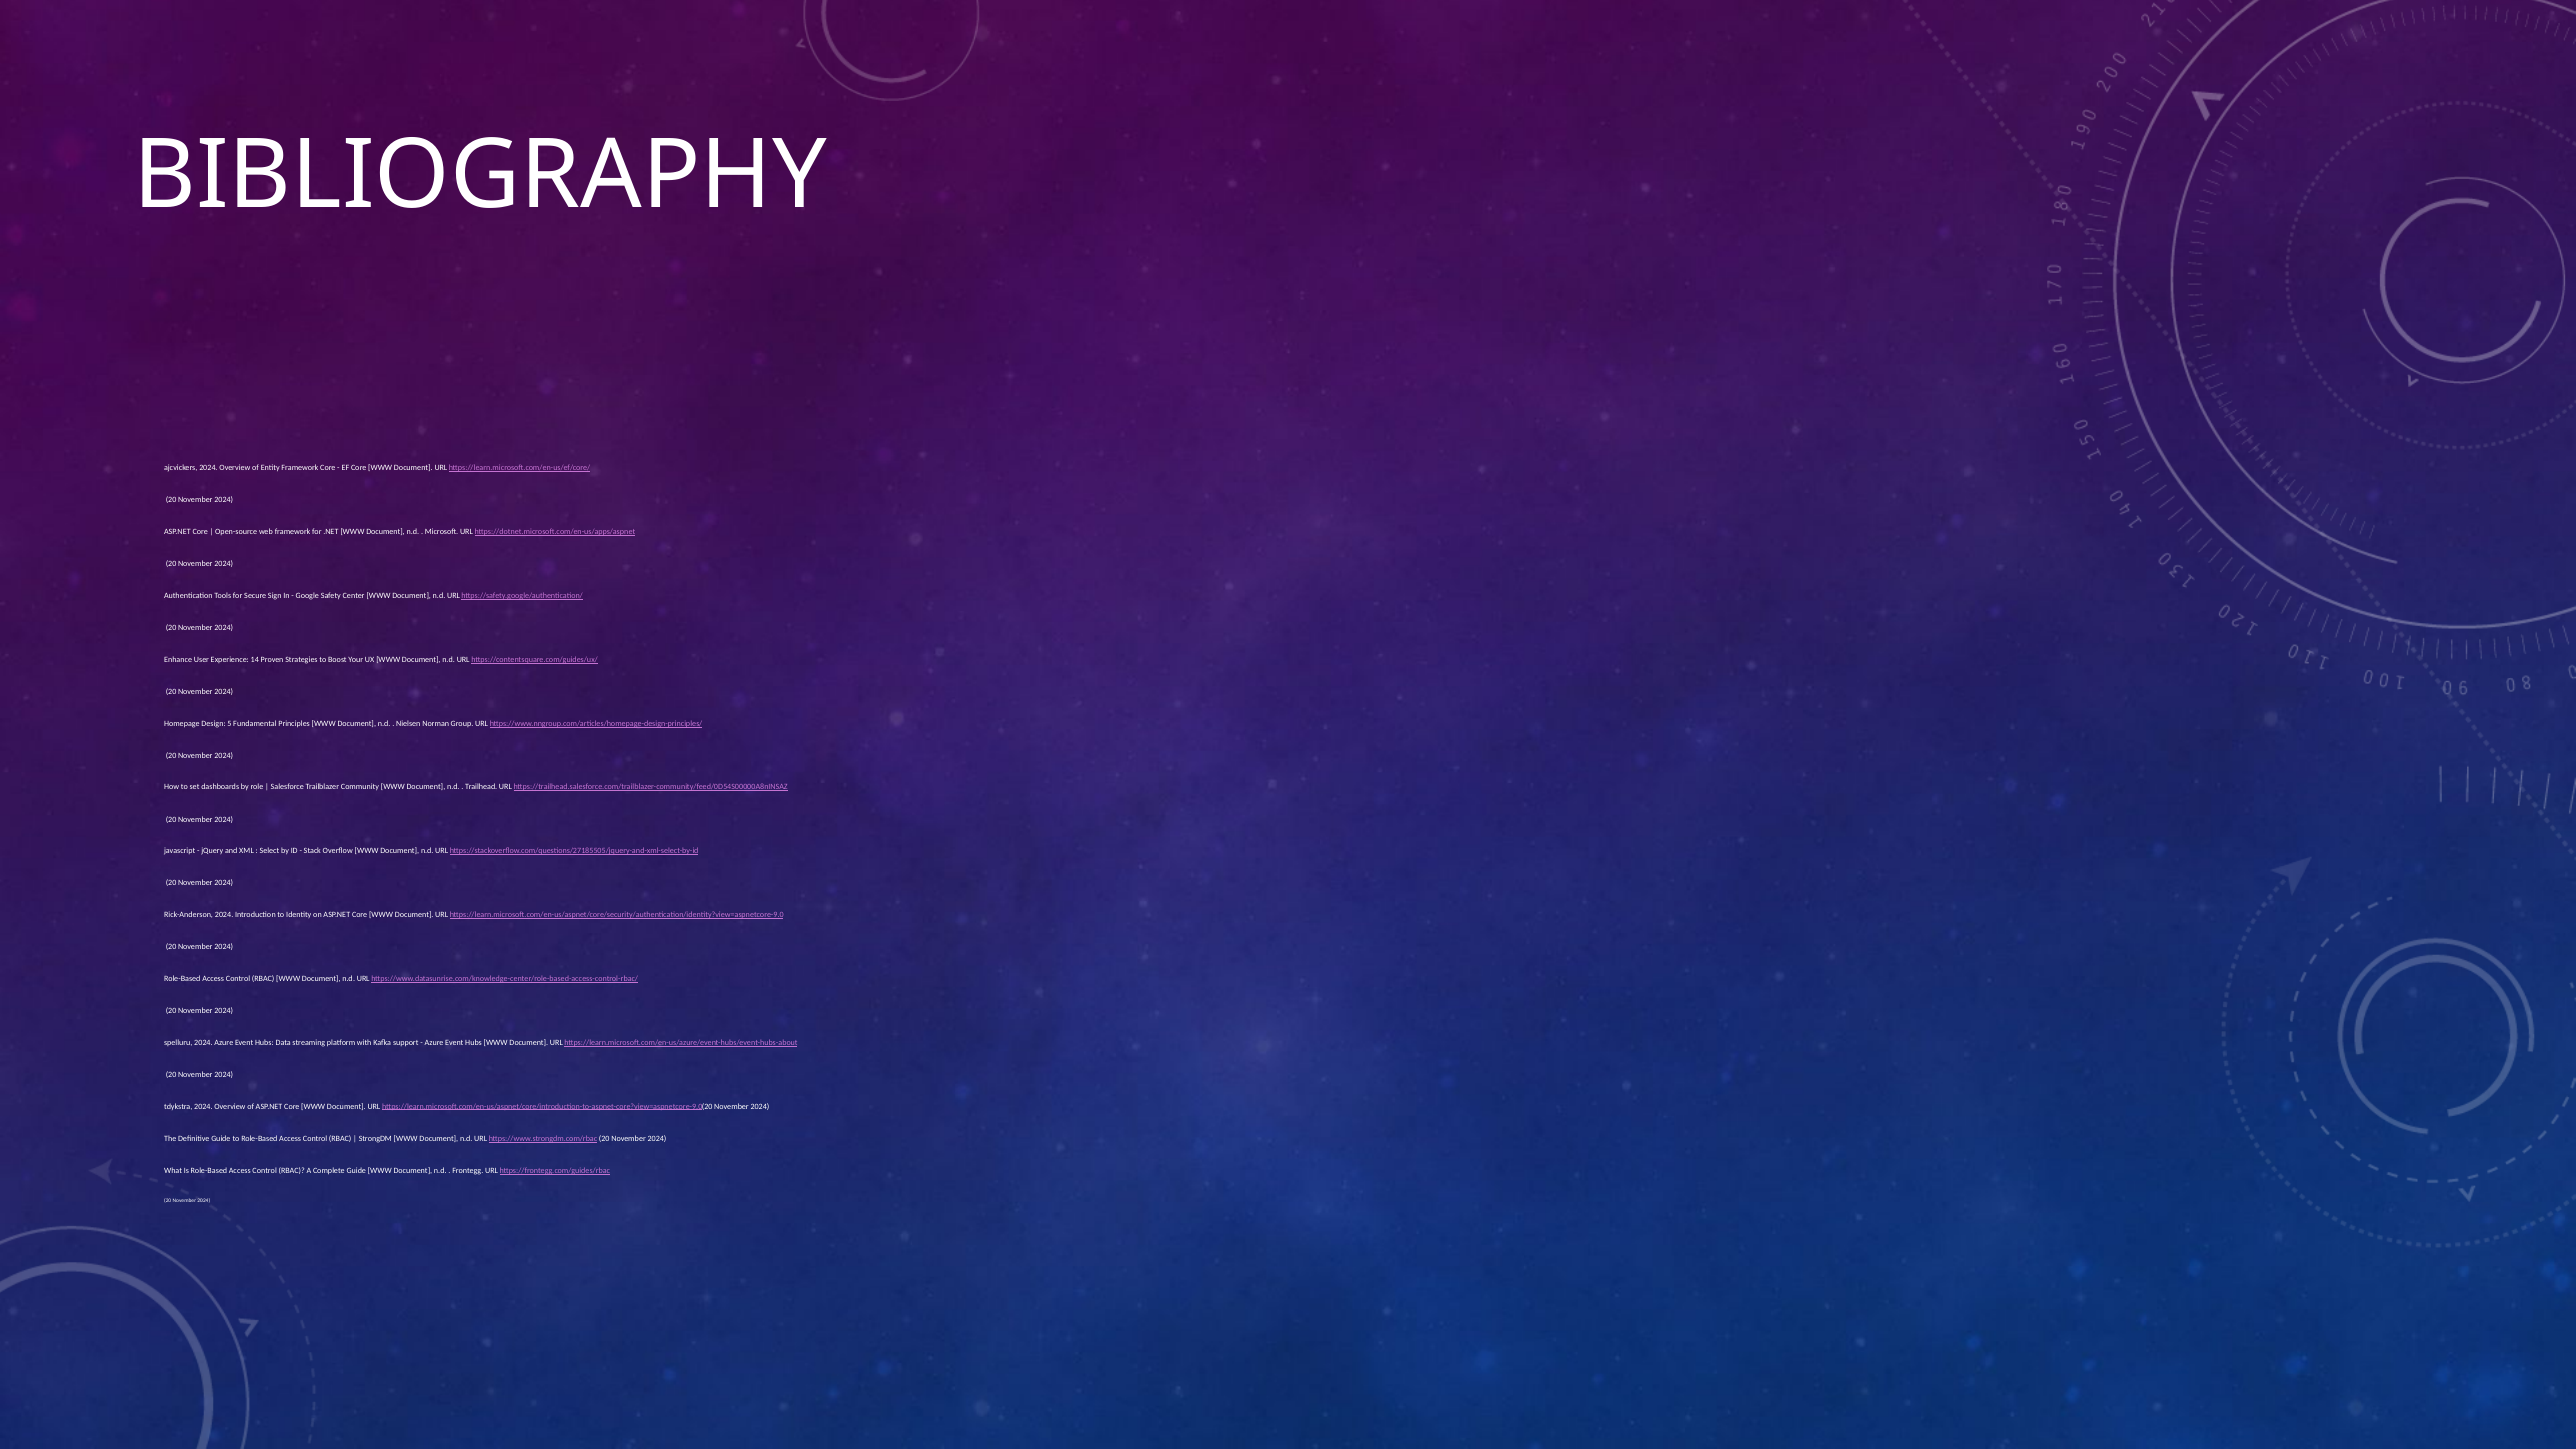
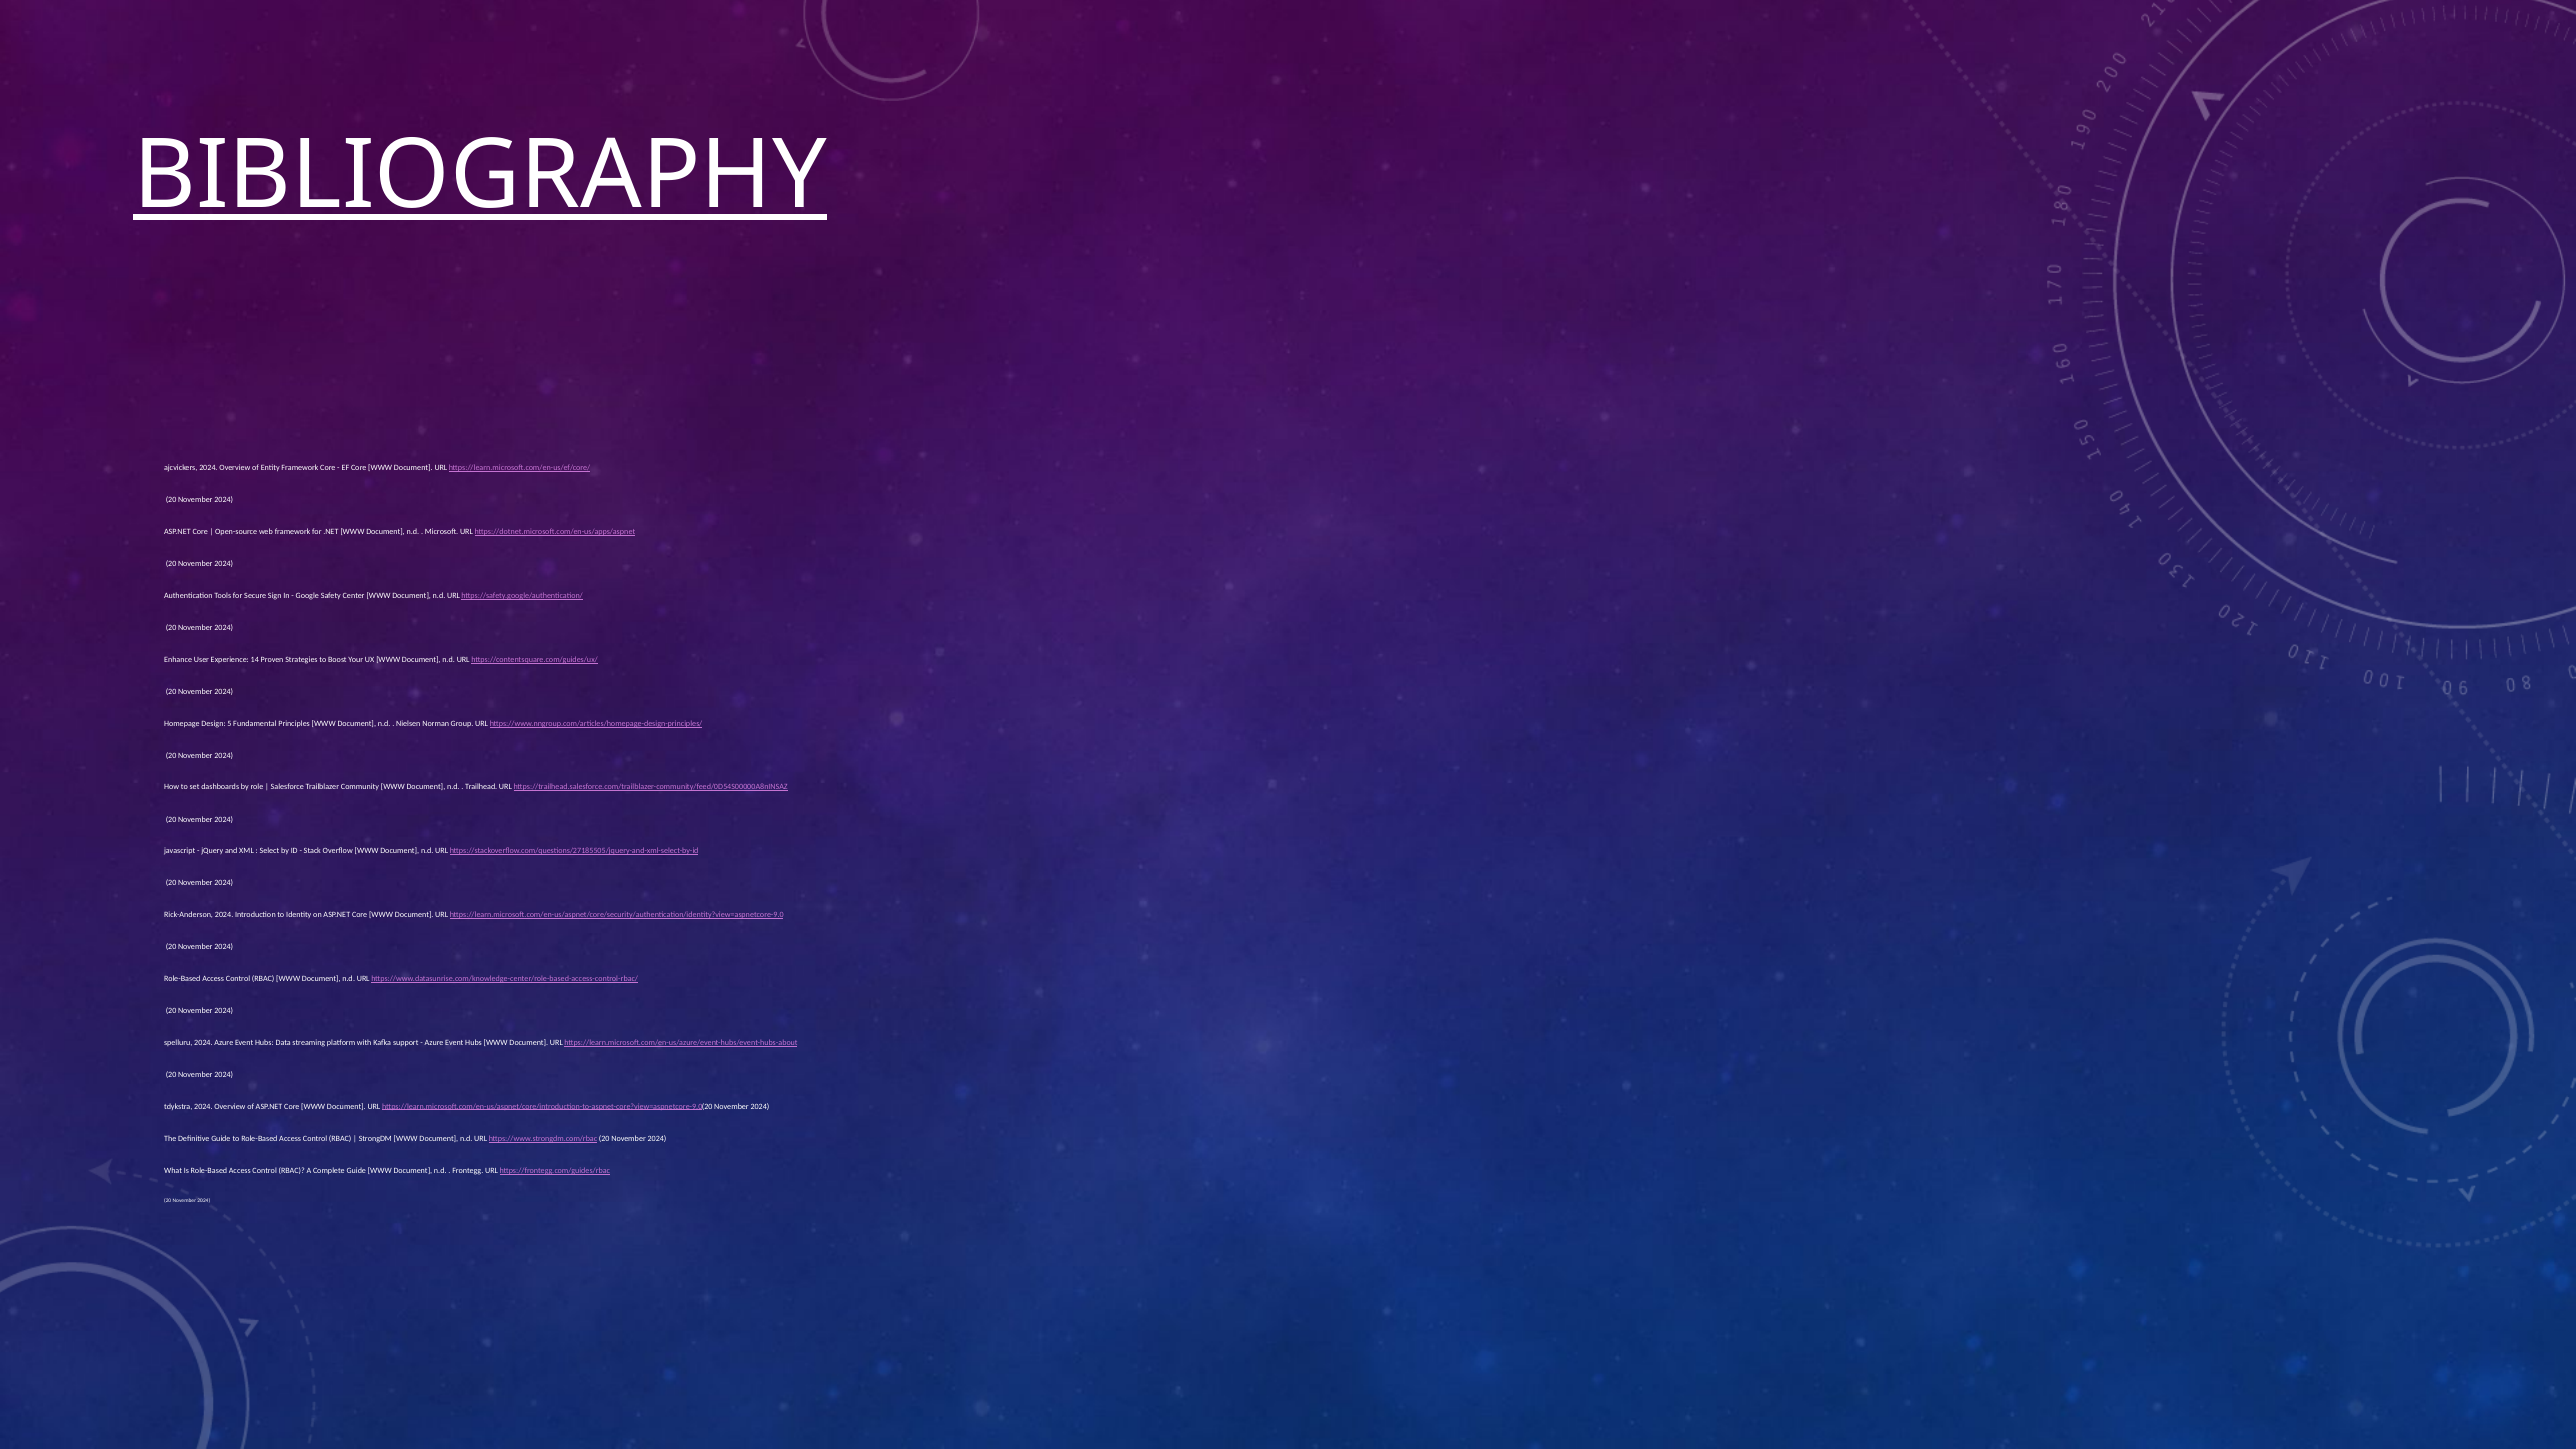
BIBLIOGRAPHY underline: none -> present
